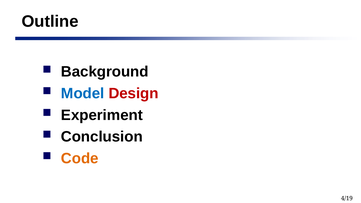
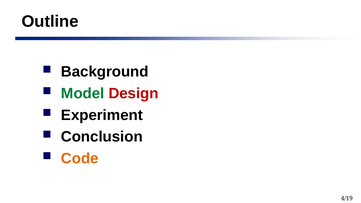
Model colour: blue -> green
